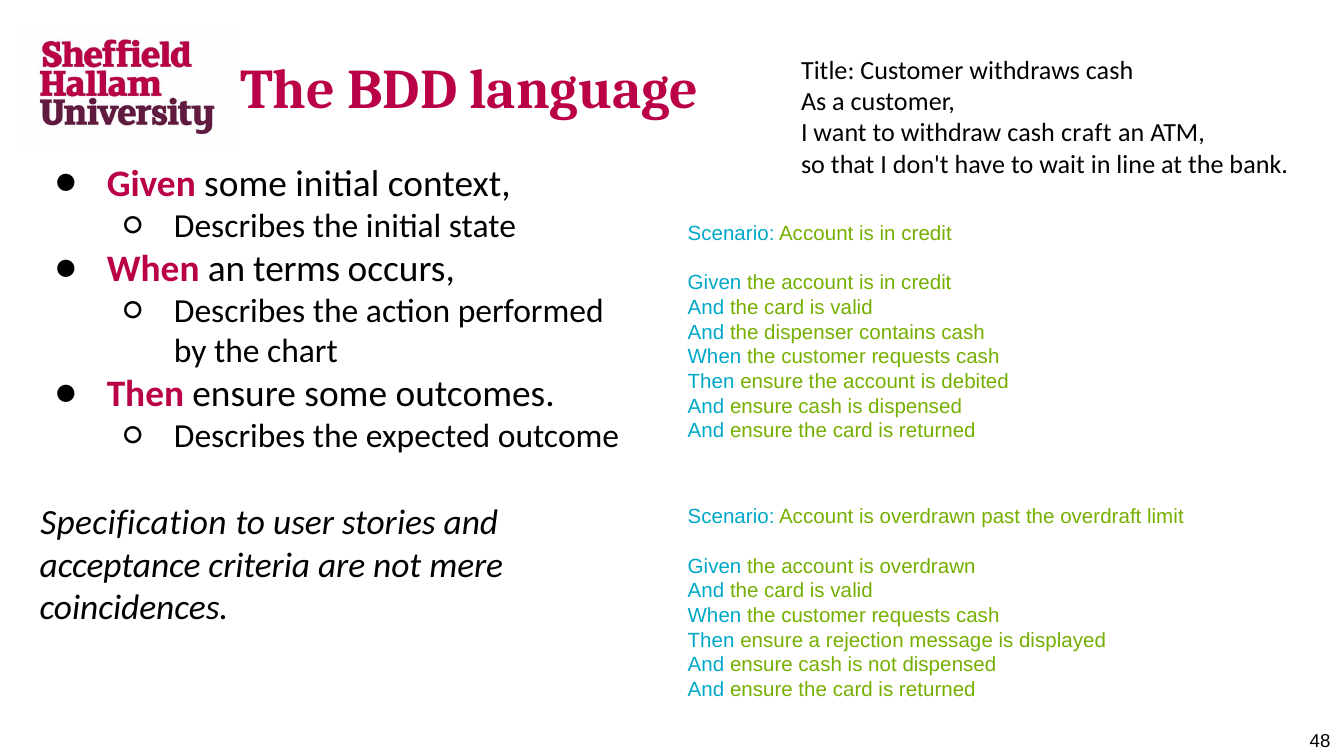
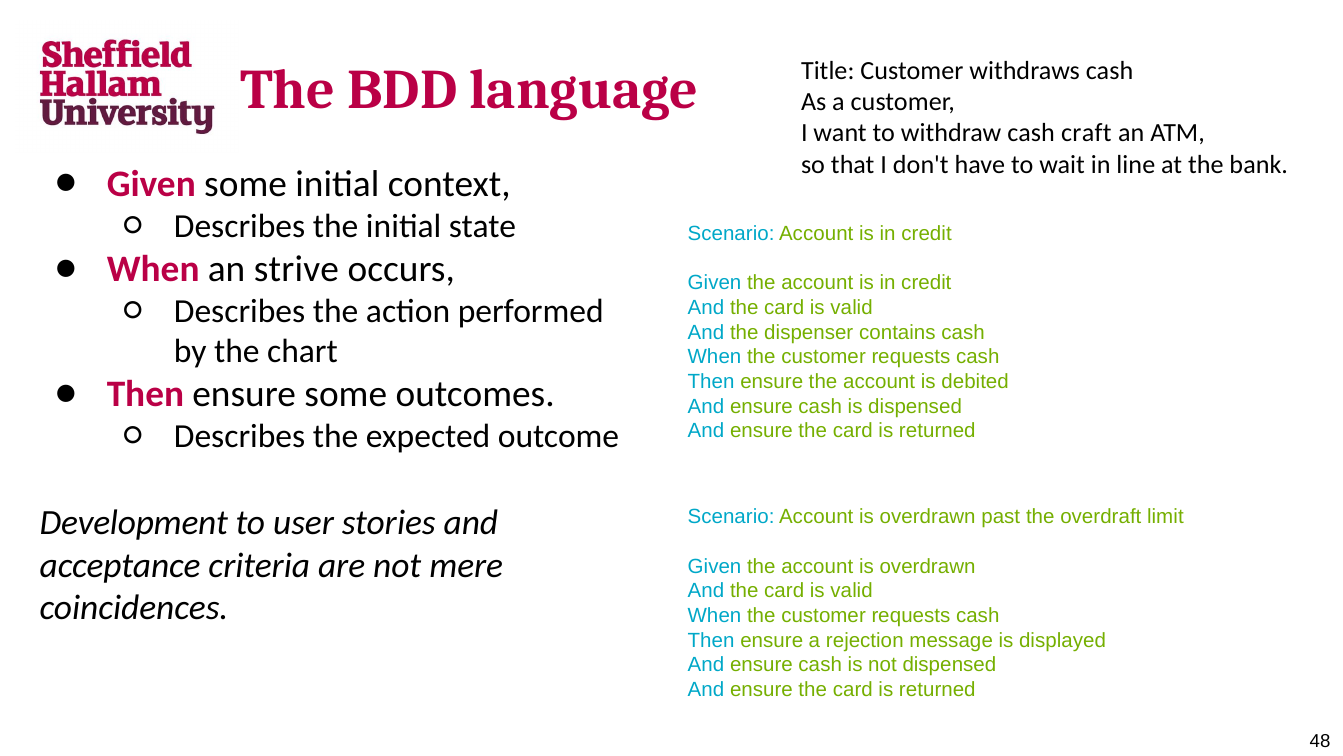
terms: terms -> strive
Specification: Specification -> Development
